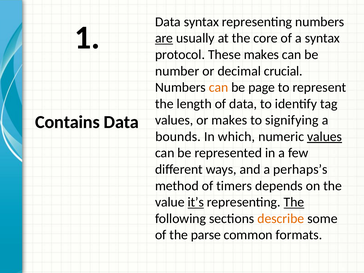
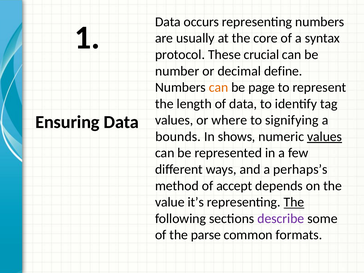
Data syntax: syntax -> occurs
are underline: present -> none
These makes: makes -> crucial
crucial: crucial -> define
or makes: makes -> where
Contains: Contains -> Ensuring
which: which -> shows
timers: timers -> accept
it’s underline: present -> none
describe colour: orange -> purple
